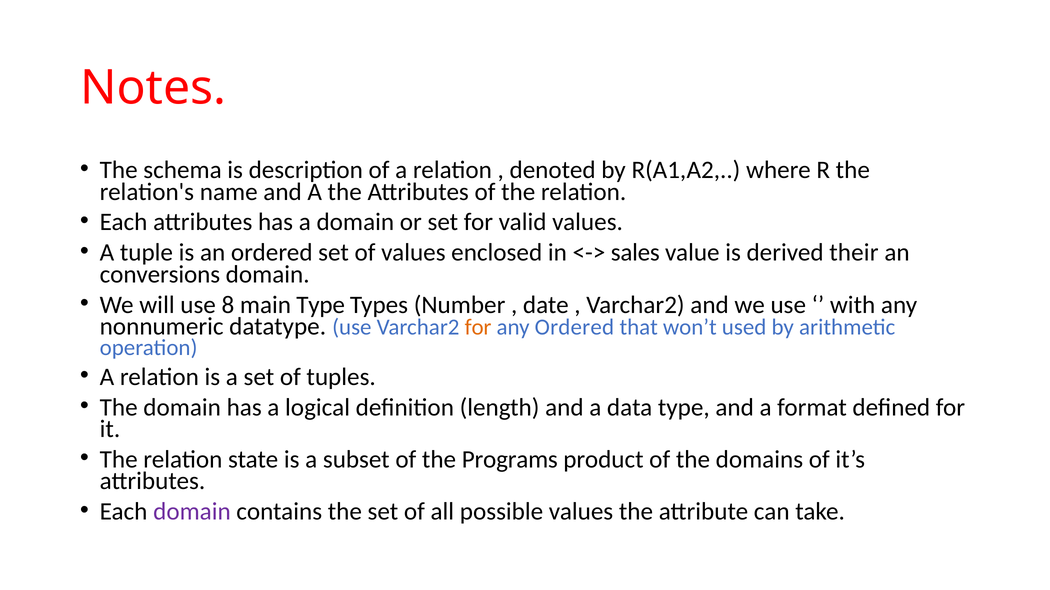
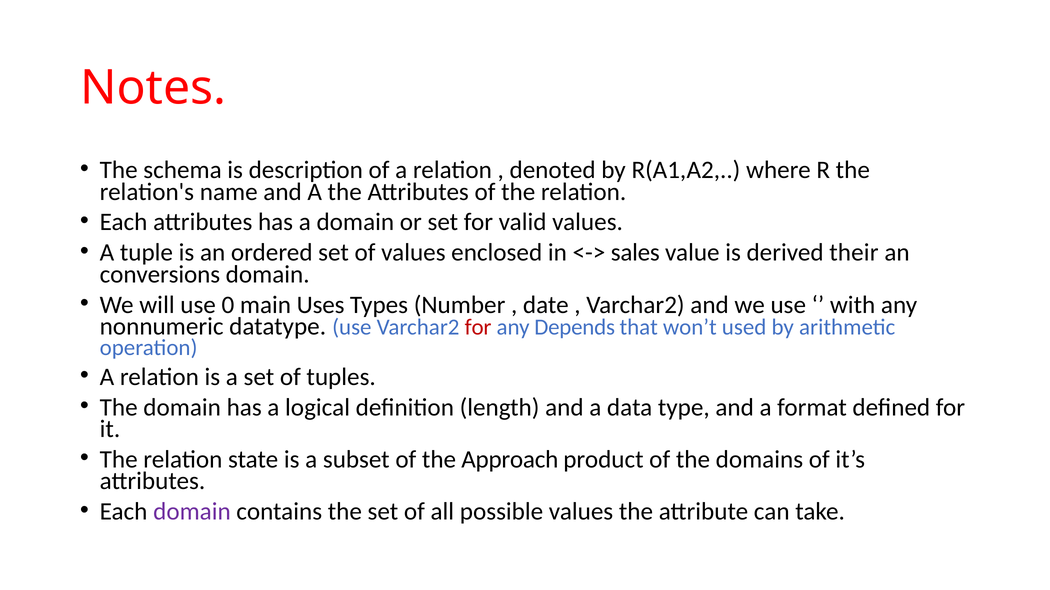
8: 8 -> 0
main Type: Type -> Uses
for at (478, 328) colour: orange -> red
any Ordered: Ordered -> Depends
Programs: Programs -> Approach
